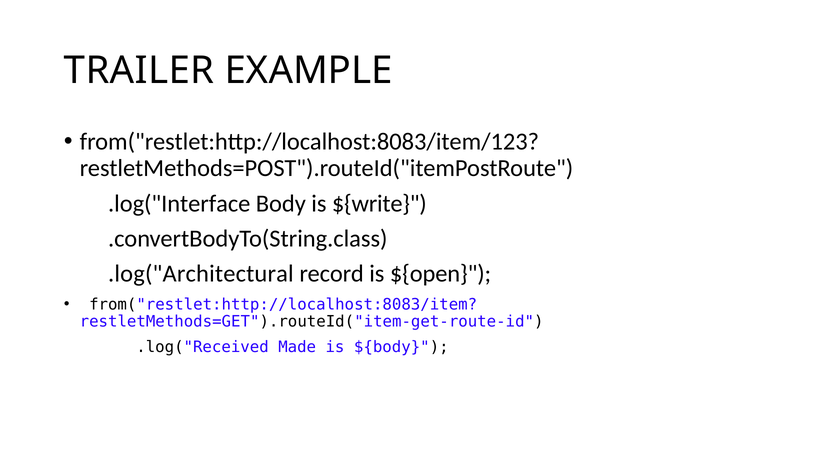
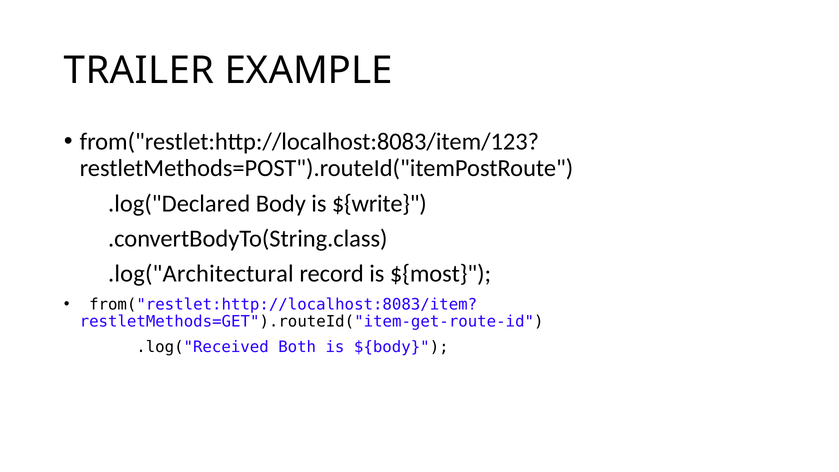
.log("Interface: .log("Interface -> .log("Declared
${open: ${open -> ${most
Made: Made -> Both
